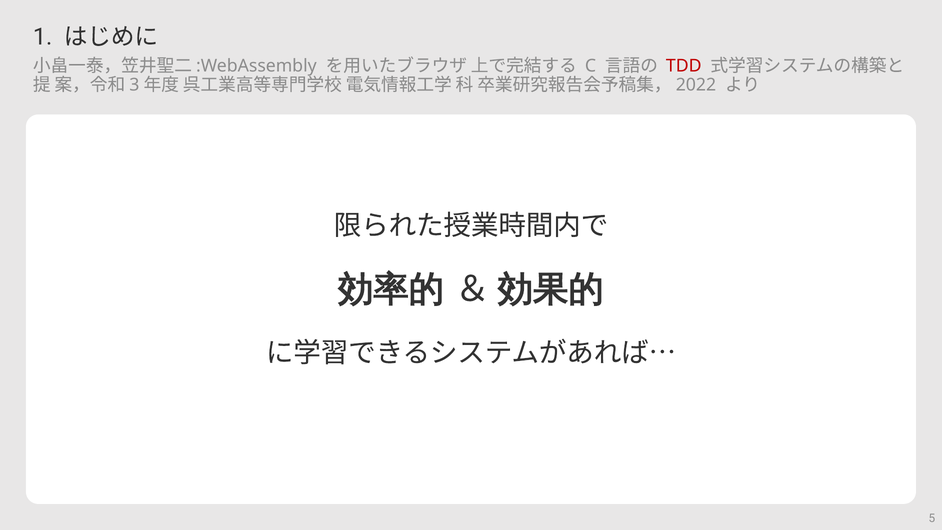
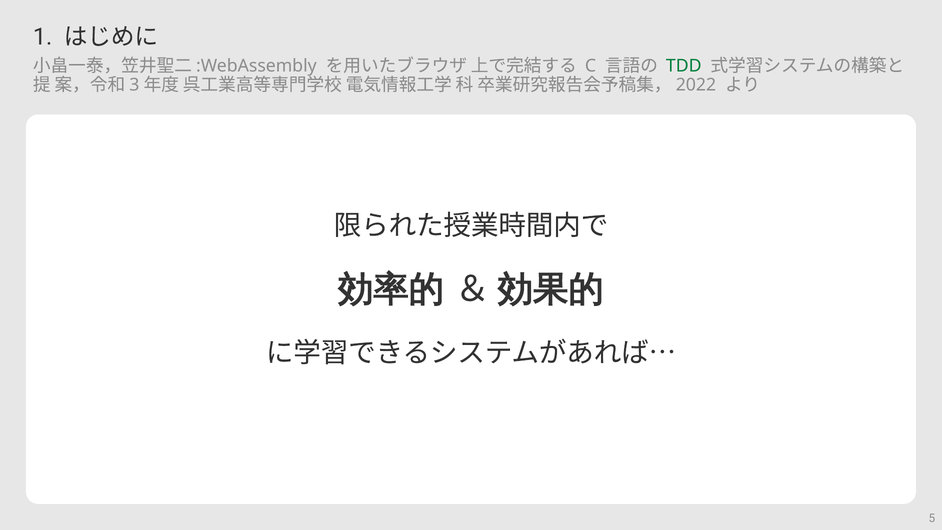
TDD colour: red -> green
